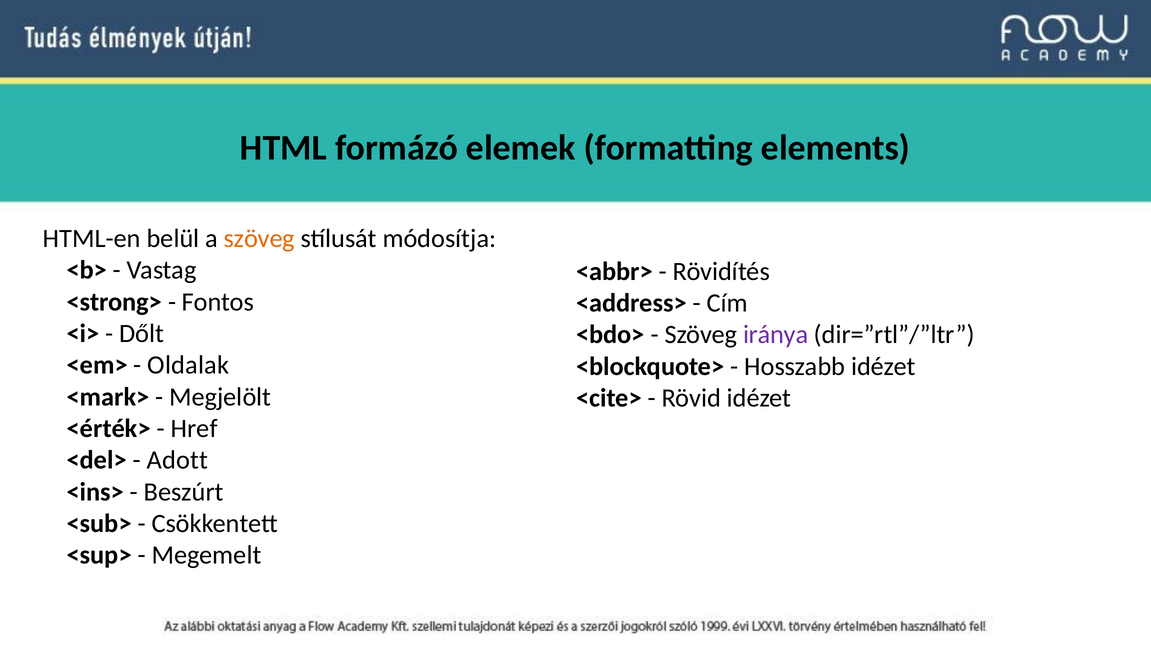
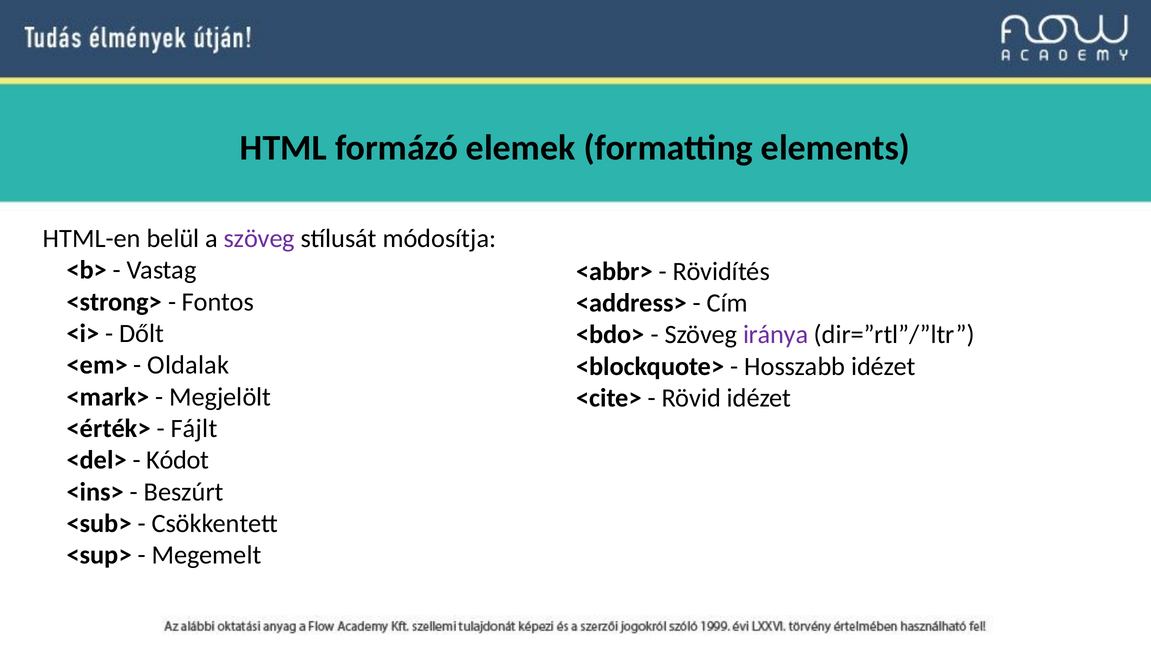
szöveg at (259, 238) colour: orange -> purple
Href: Href -> Fájlt
Adott: Adott -> Kódot
